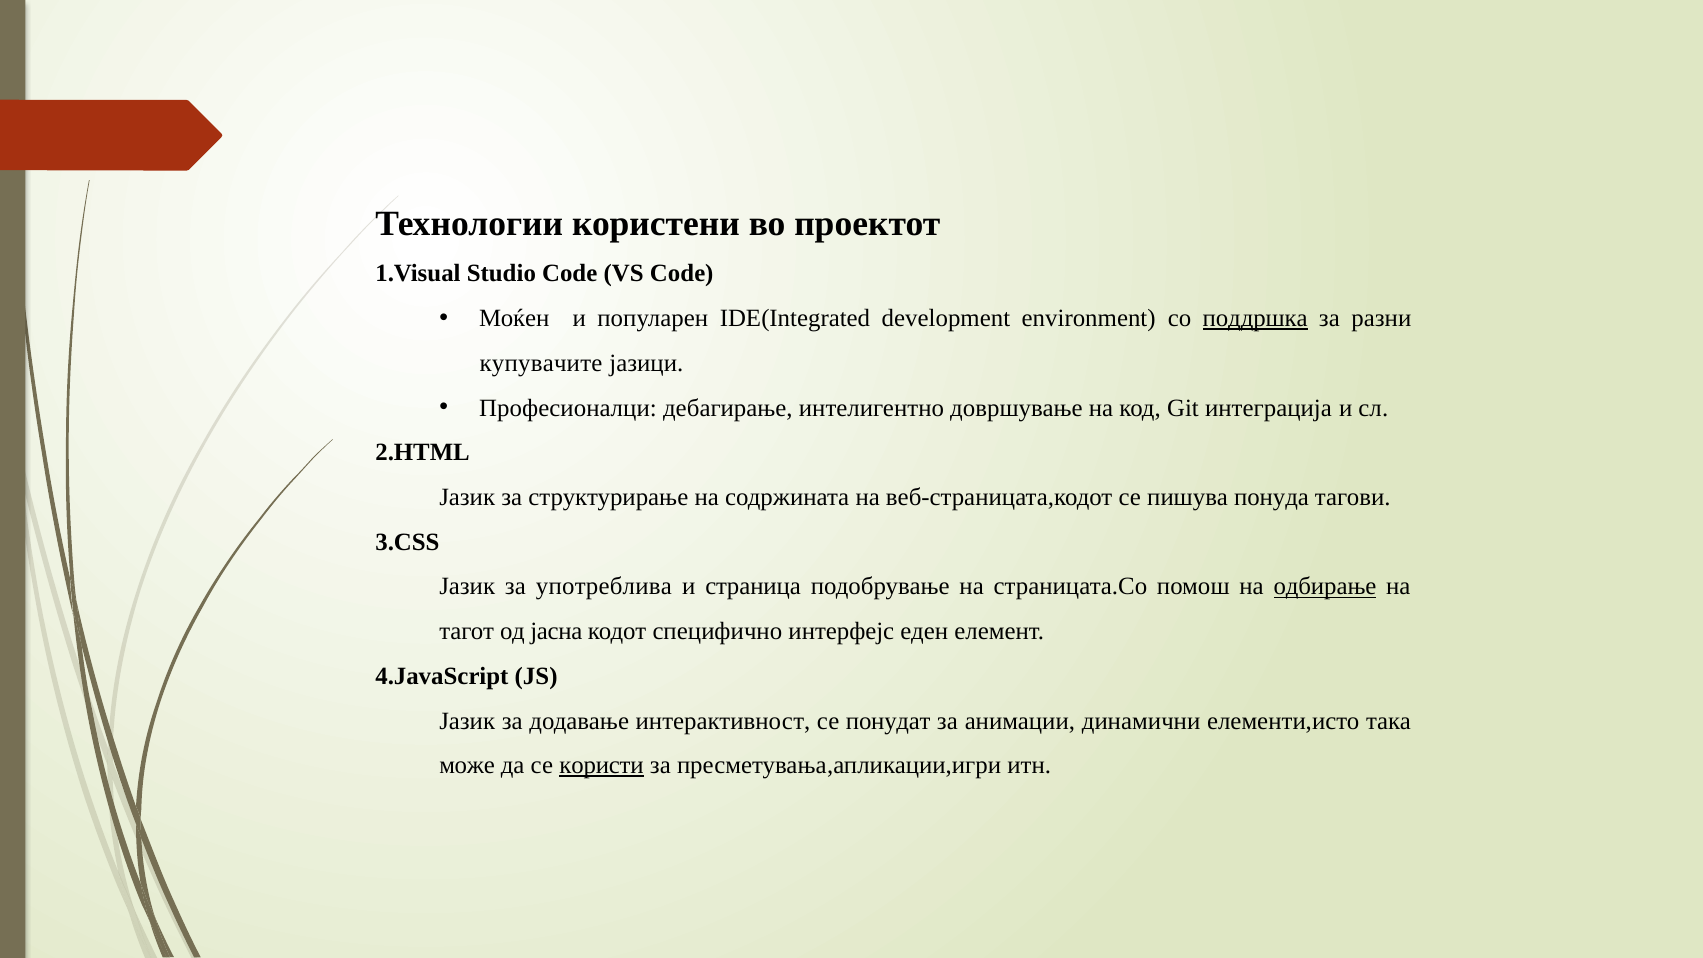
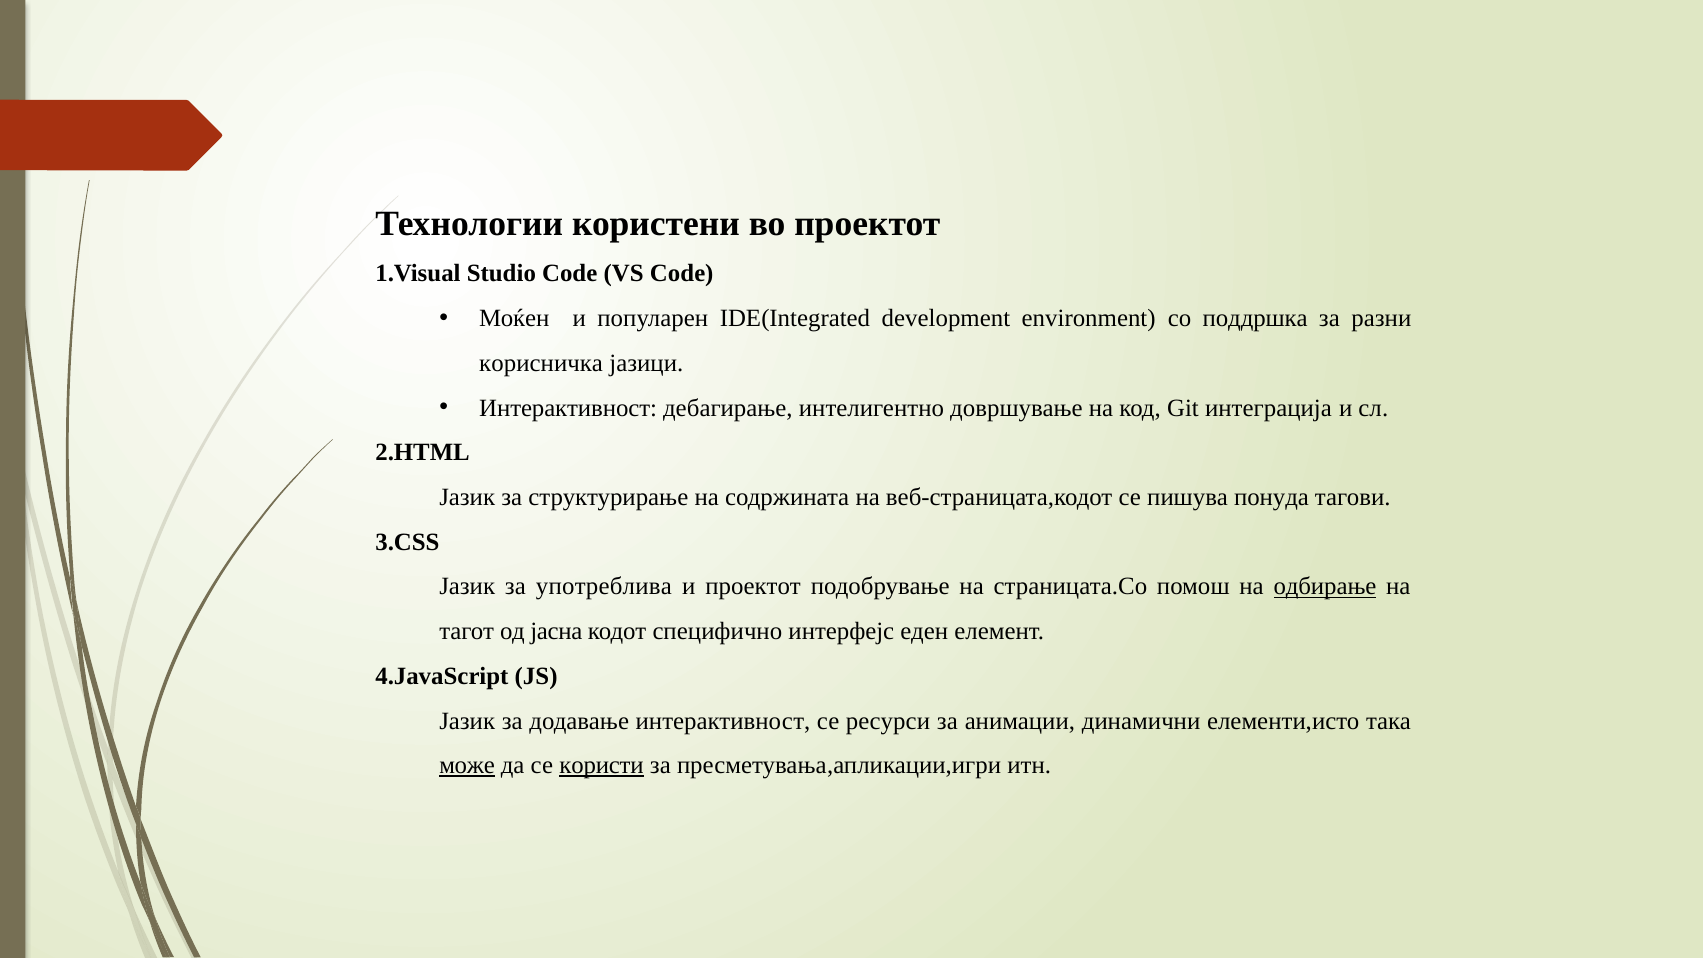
поддршка underline: present -> none
купувачите: купувачите -> корисничка
Професионалци at (568, 408): Професионалци -> Интерактивност
и страница: страница -> проектот
понудат: понудат -> ресурси
може underline: none -> present
